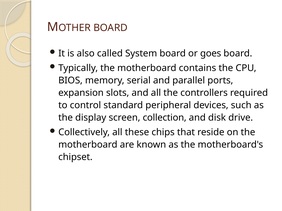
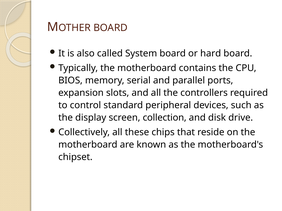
goes: goes -> hard
